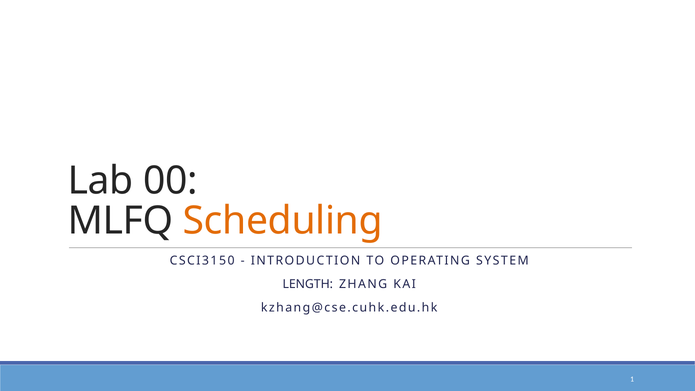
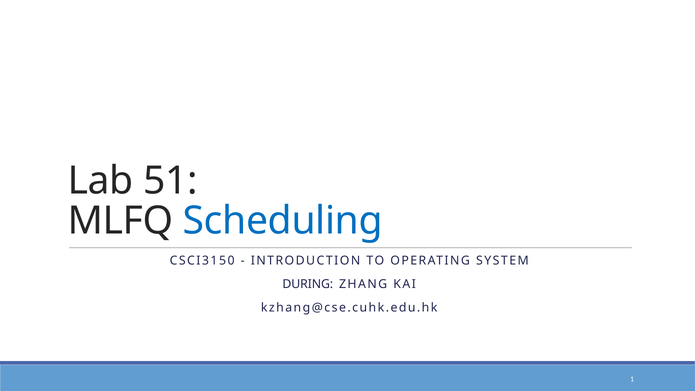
00: 00 -> 51
Scheduling colour: orange -> blue
LENGTH: LENGTH -> DURING
